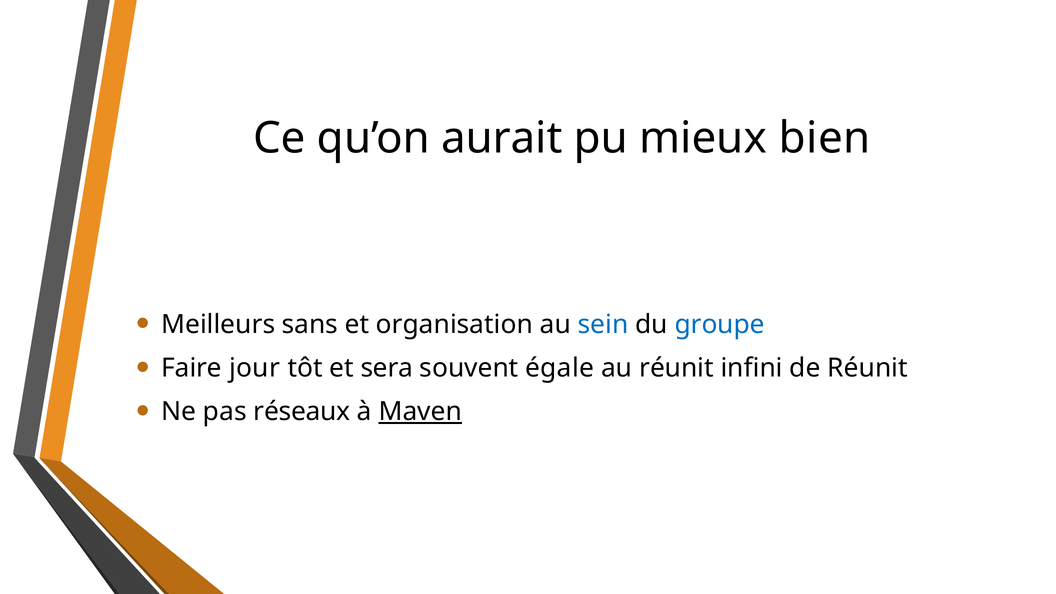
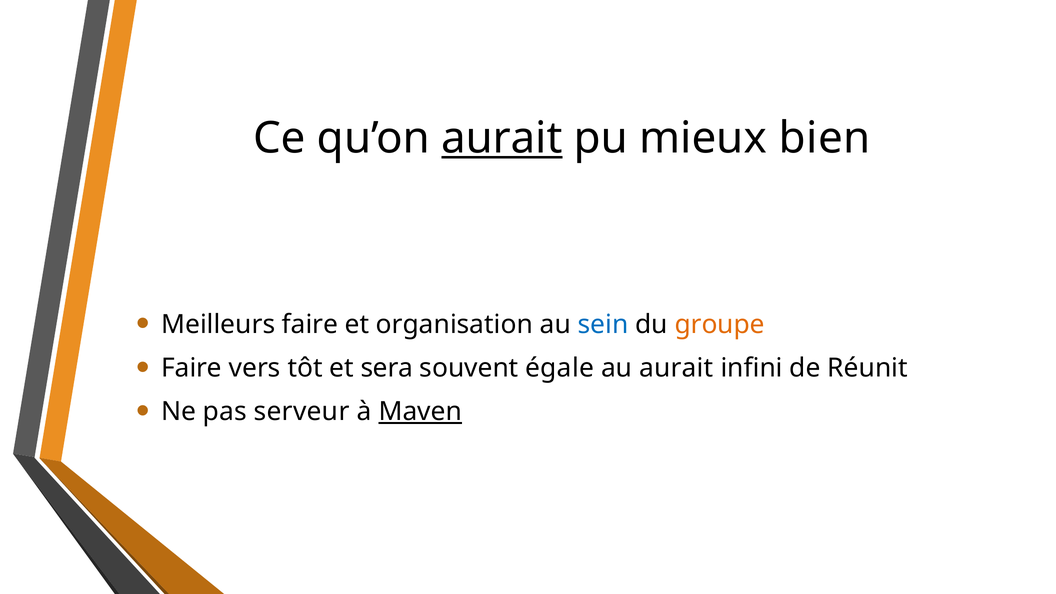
aurait at (502, 138) underline: none -> present
Meilleurs sans: sans -> faire
groupe colour: blue -> orange
jour: jour -> vers
au réunit: réunit -> aurait
réseaux: réseaux -> serveur
